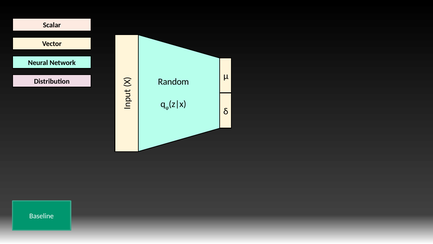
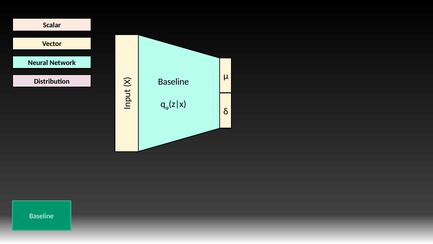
Random at (173, 82): Random -> Baseline
